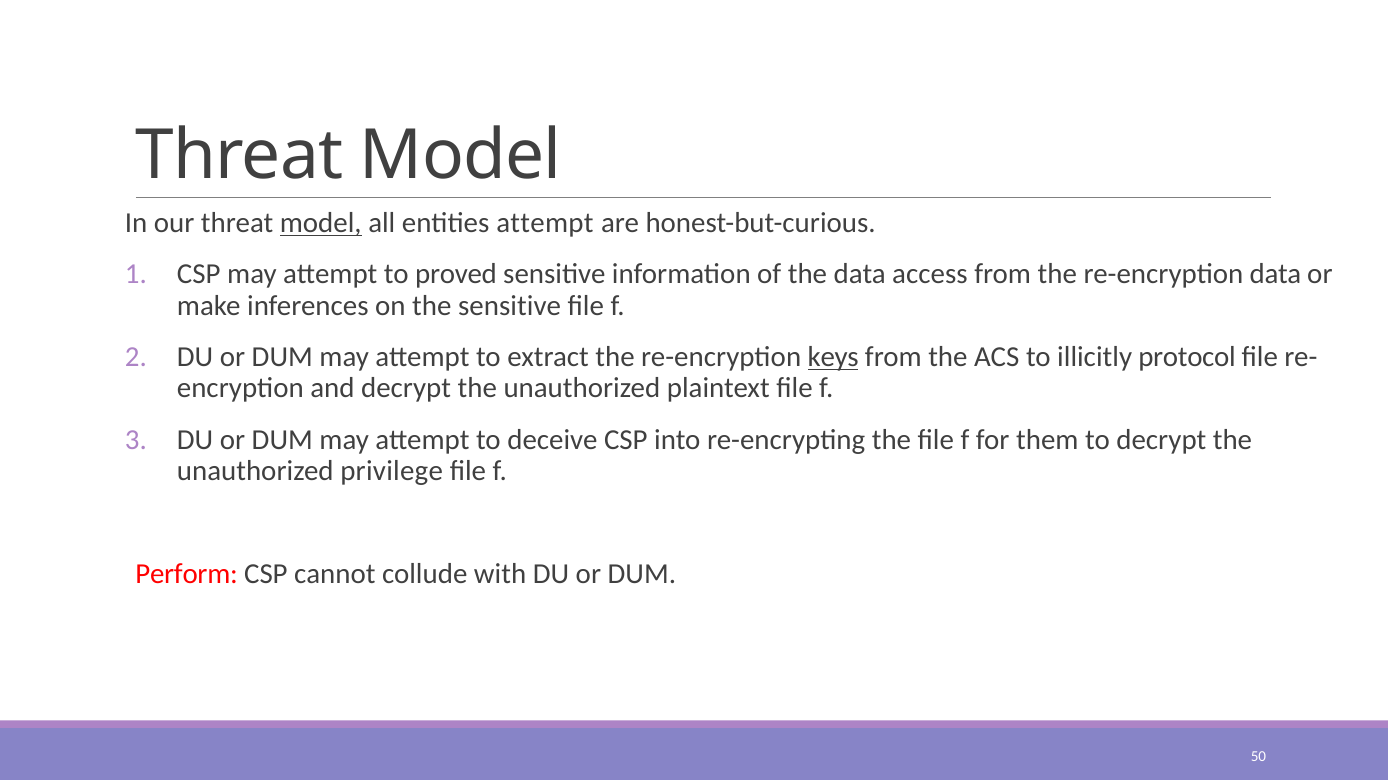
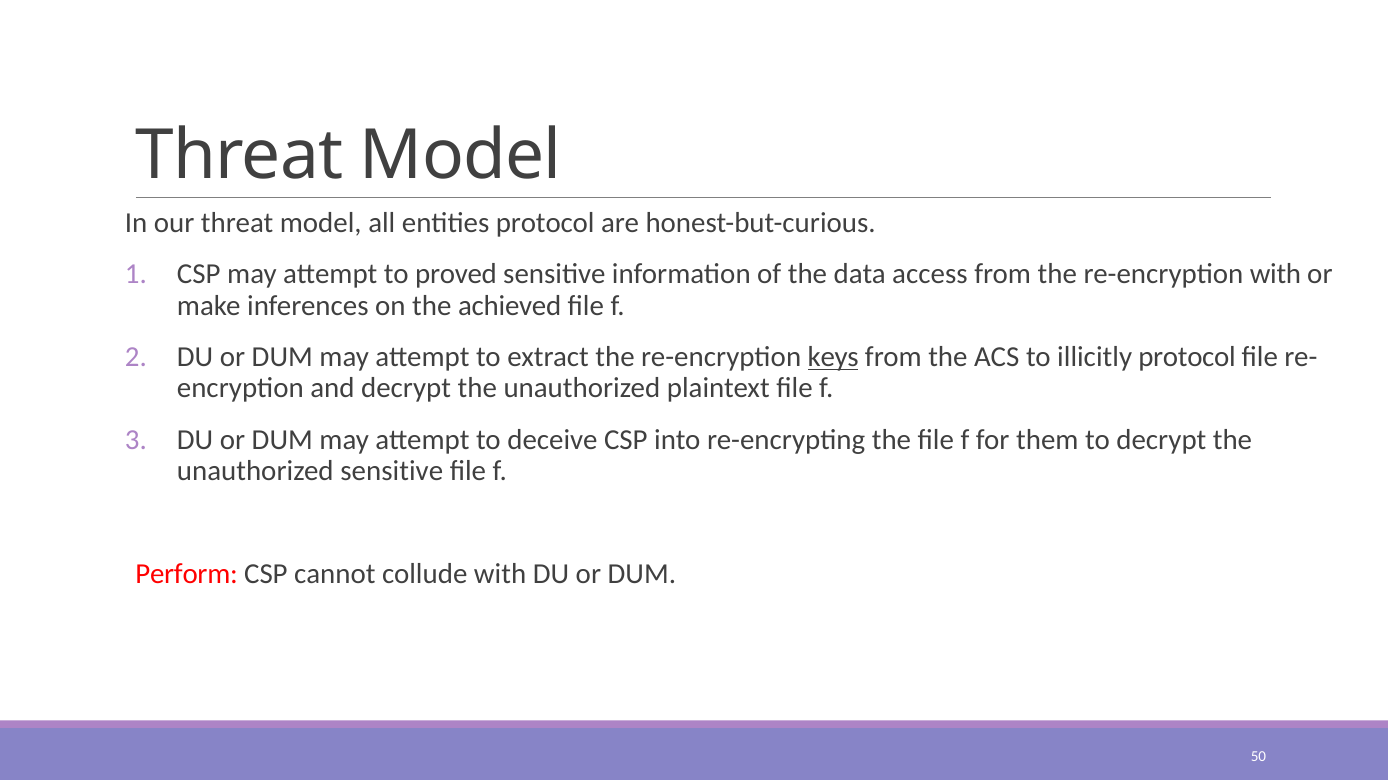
model at (321, 223) underline: present -> none
entities attempt: attempt -> protocol
re-encryption data: data -> with
the sensitive: sensitive -> achieved
unauthorized privilege: privilege -> sensitive
